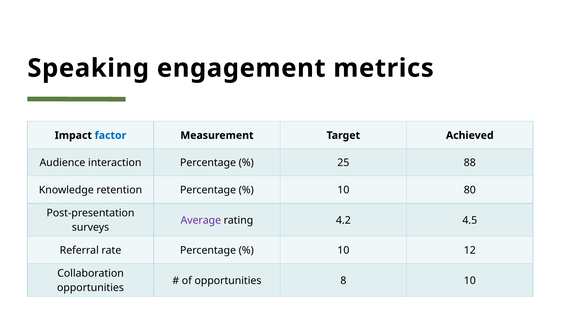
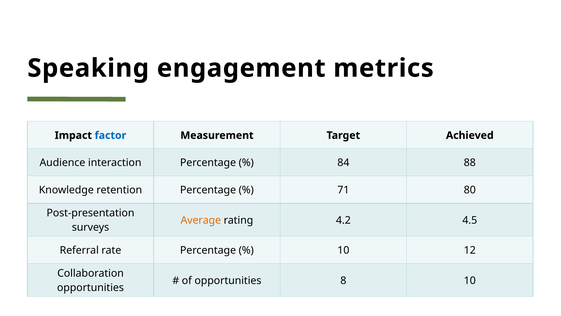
25: 25 -> 84
10 at (343, 190): 10 -> 71
Average colour: purple -> orange
